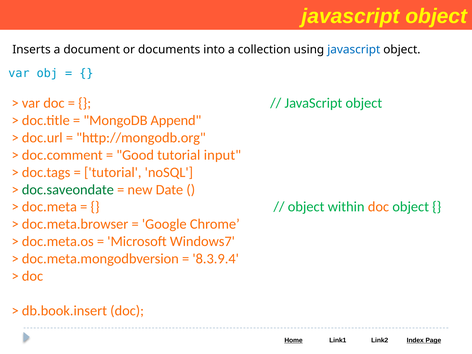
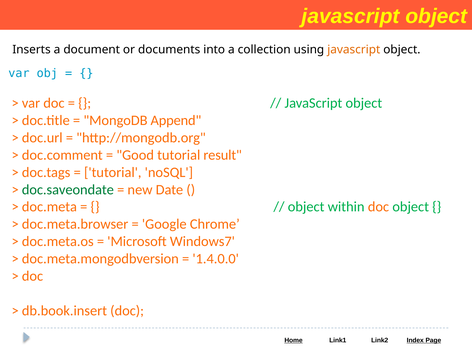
javascript at (354, 50) colour: blue -> orange
input: input -> result
8.3.9.4: 8.3.9.4 -> 1.4.0.0
